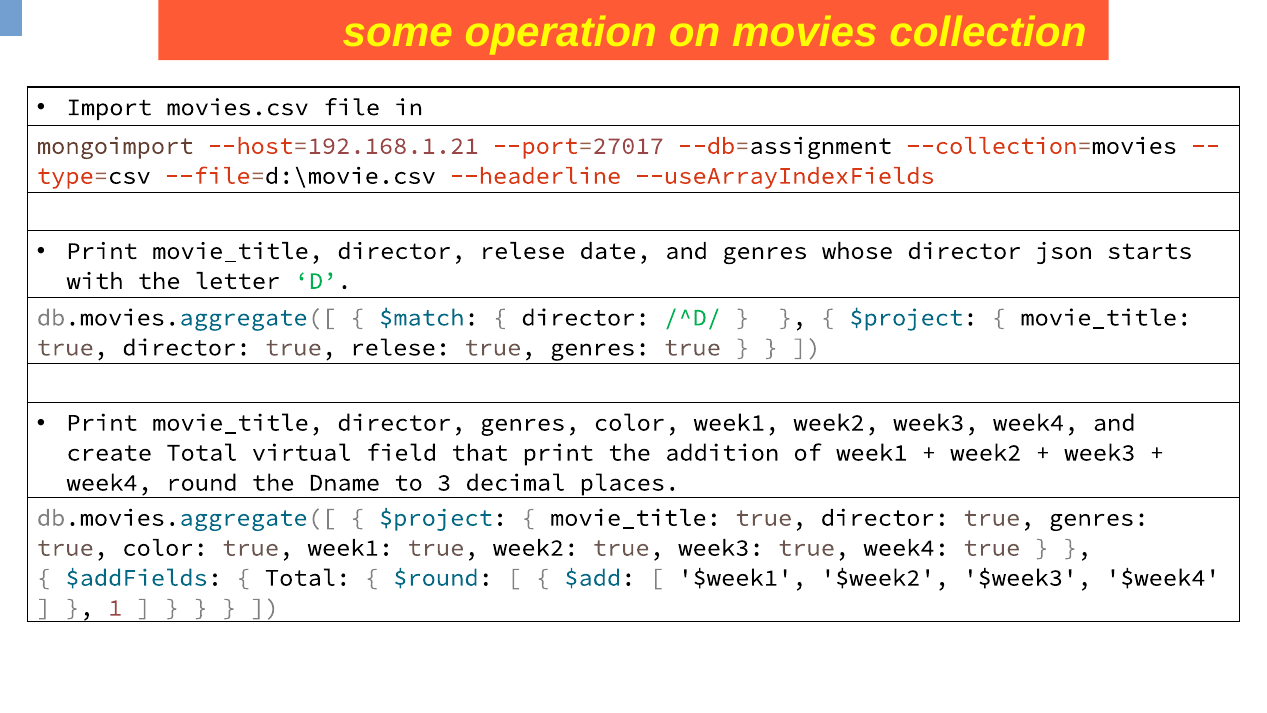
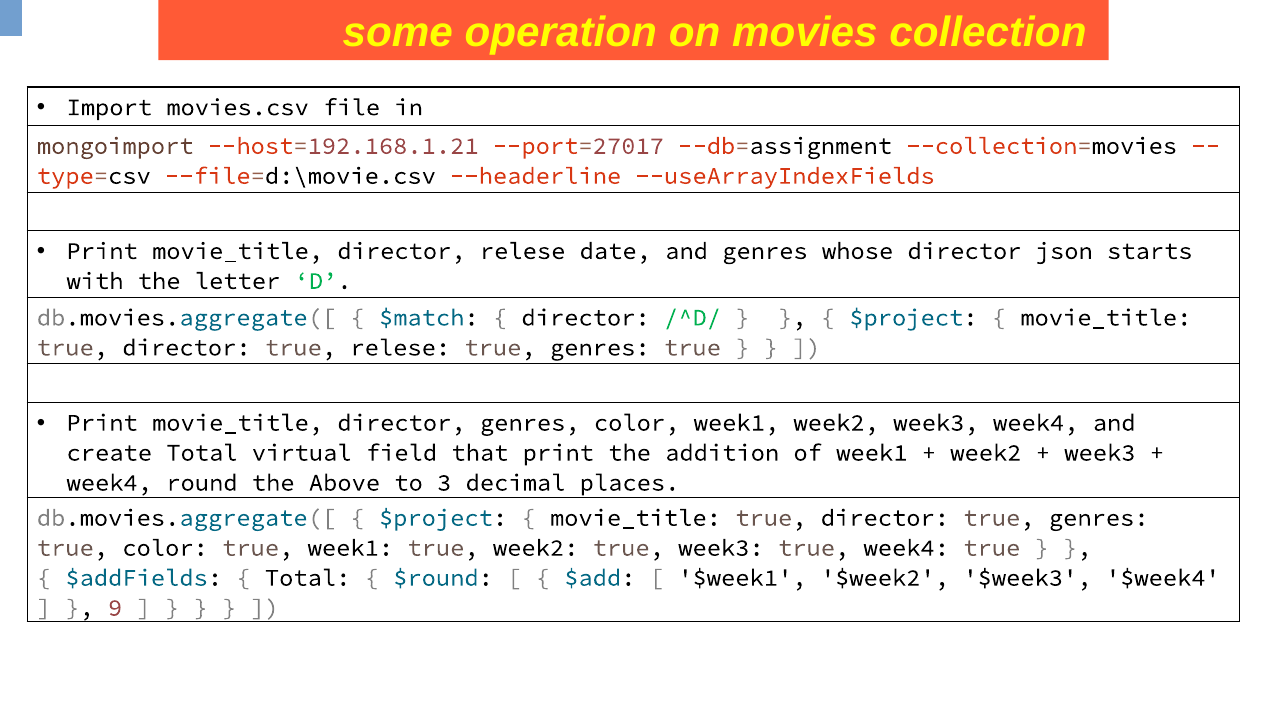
Dname: Dname -> Above
1: 1 -> 9
